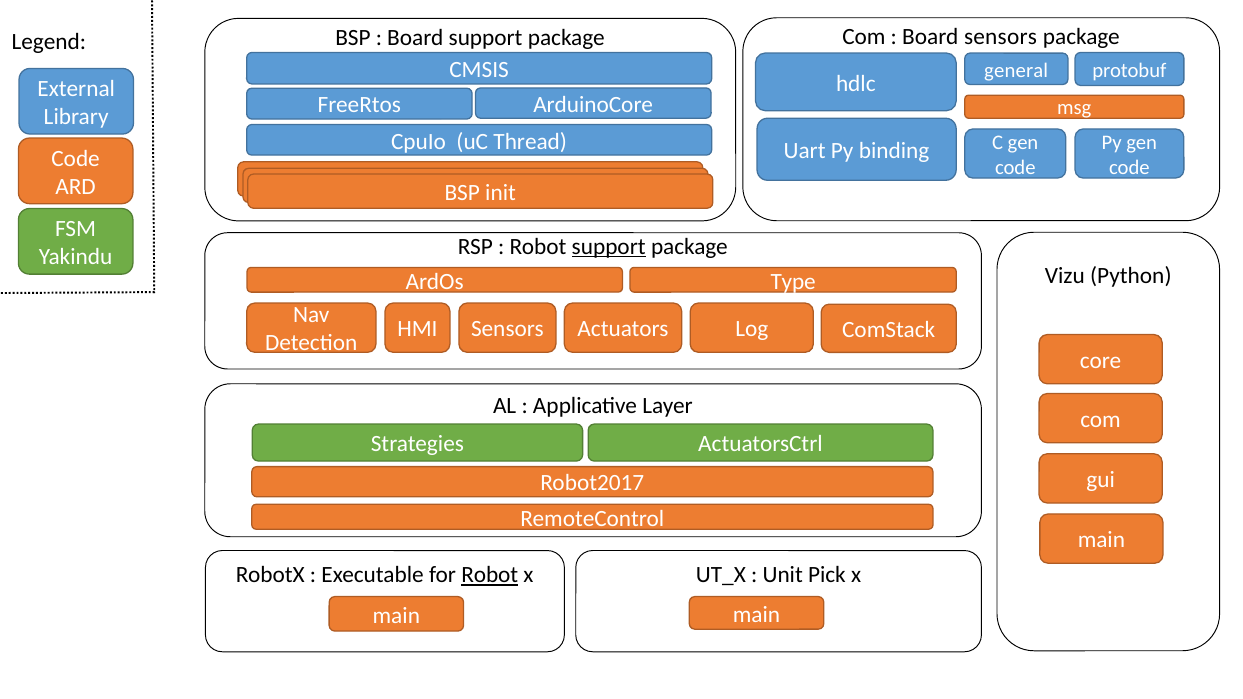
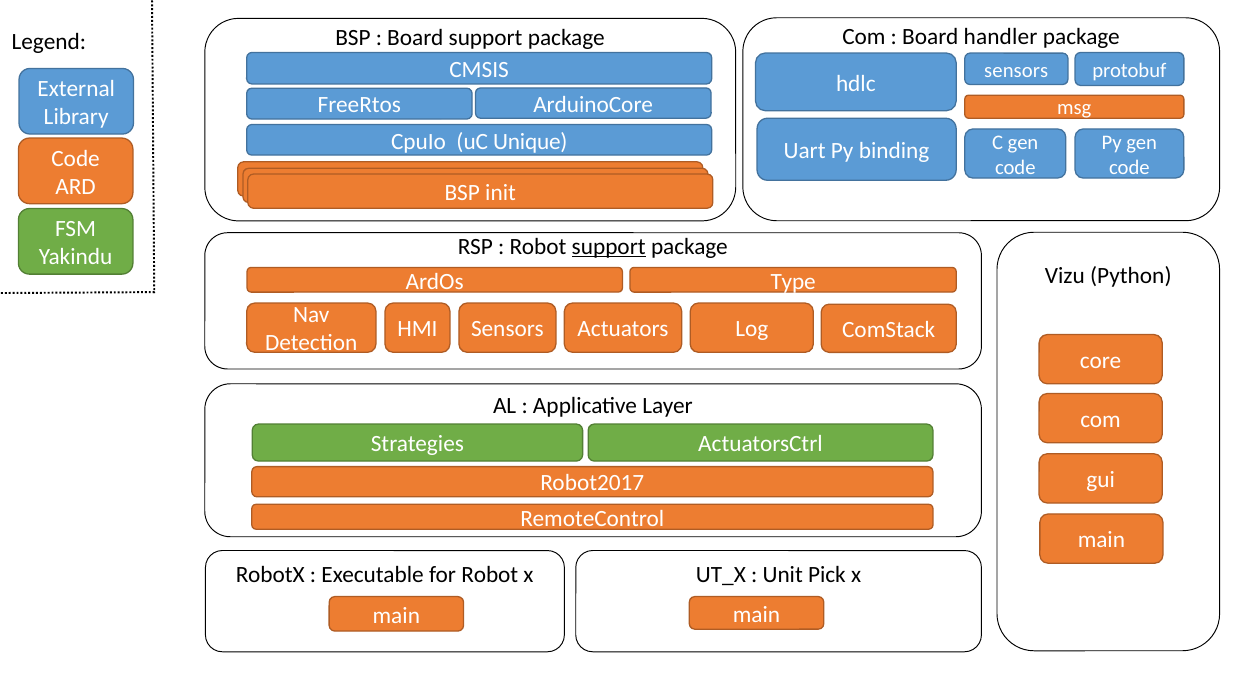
Board sensors: sensors -> handler
general at (1016, 70): general -> sensors
Thread: Thread -> Unique
Robot at (490, 575) underline: present -> none
